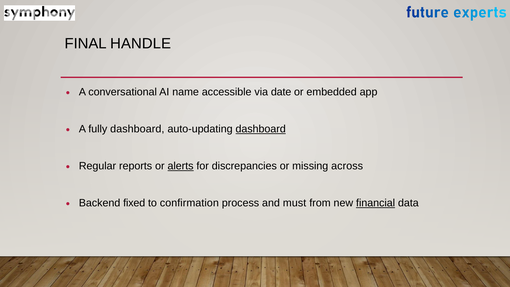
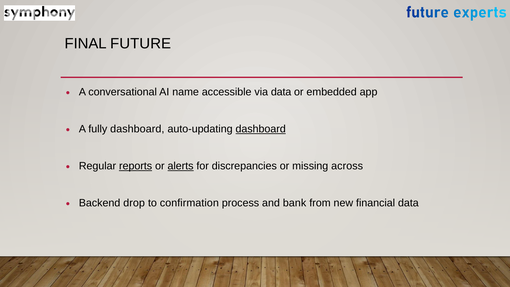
HANDLE: HANDLE -> FUTURE
via date: date -> data
reports underline: none -> present
fixed: fixed -> drop
must: must -> bank
financial underline: present -> none
